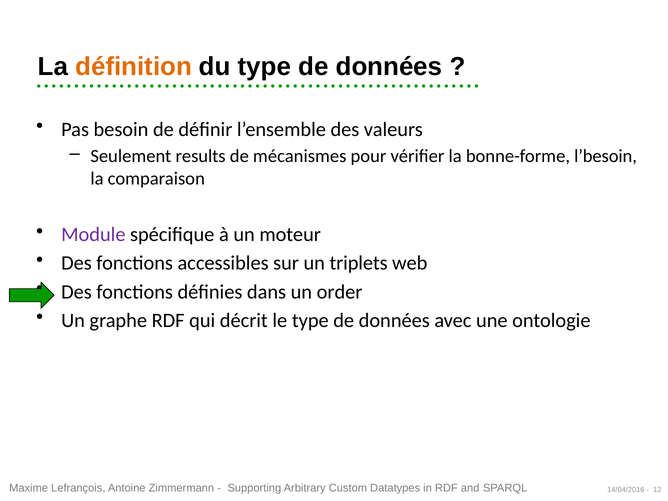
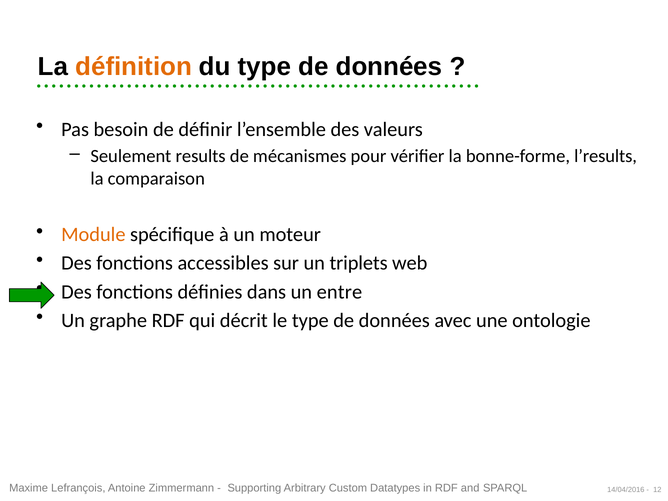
l’besoin: l’besoin -> l’results
Module colour: purple -> orange
order: order -> entre
